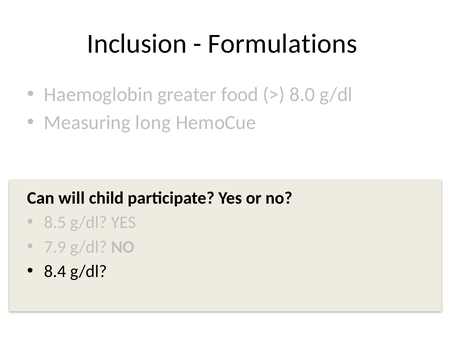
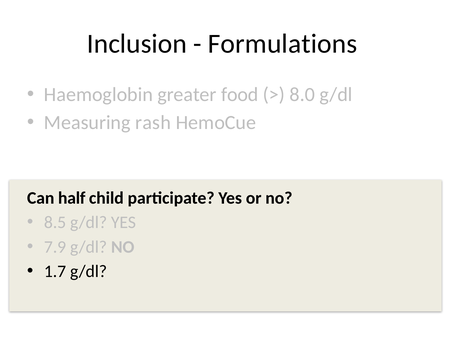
long: long -> rash
will: will -> half
8.4: 8.4 -> 1.7
